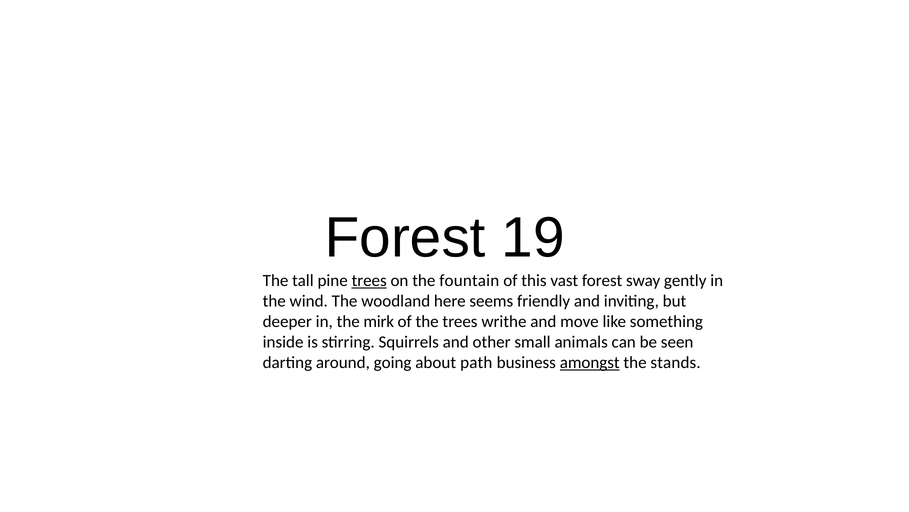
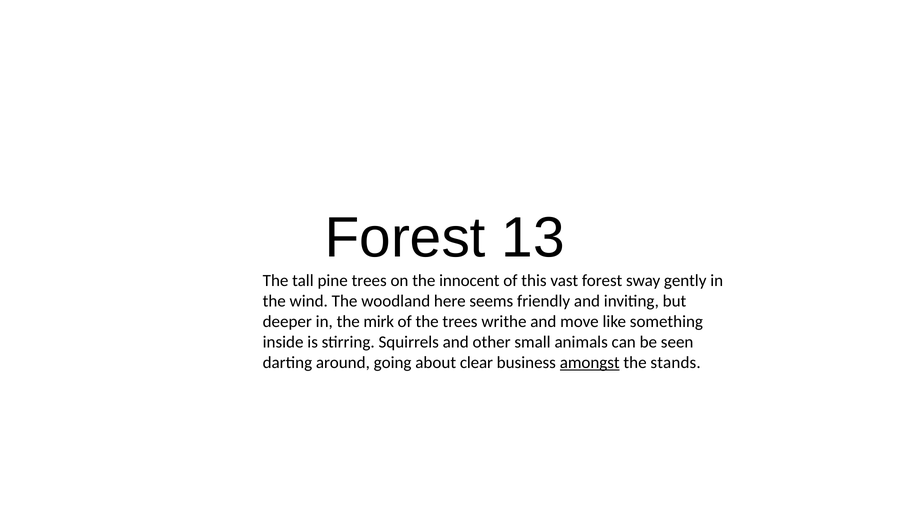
19: 19 -> 13
trees at (369, 280) underline: present -> none
fountain: fountain -> innocent
path: path -> clear
